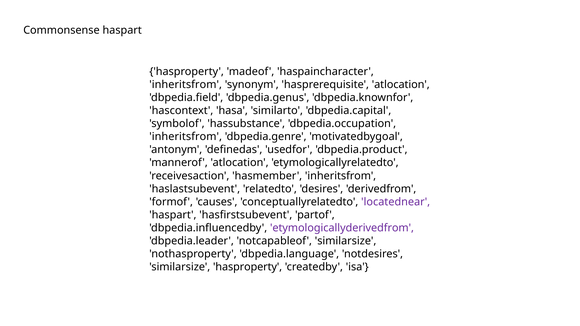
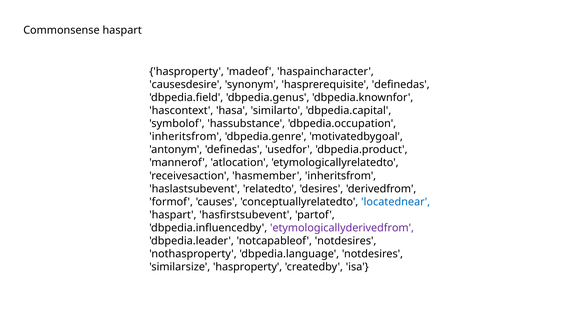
inheritsfrom at (186, 85): inheritsfrom -> causesdesire
hasprerequisite atlocation: atlocation -> definedas
locatednear colour: purple -> blue
notcapableof similarsize: similarsize -> notdesires
